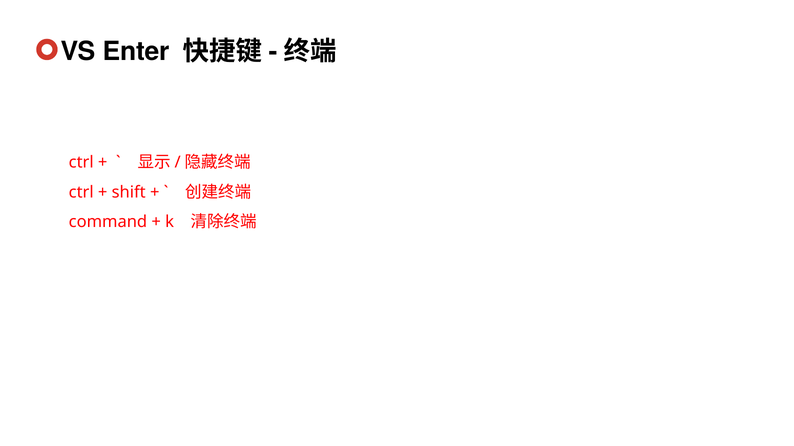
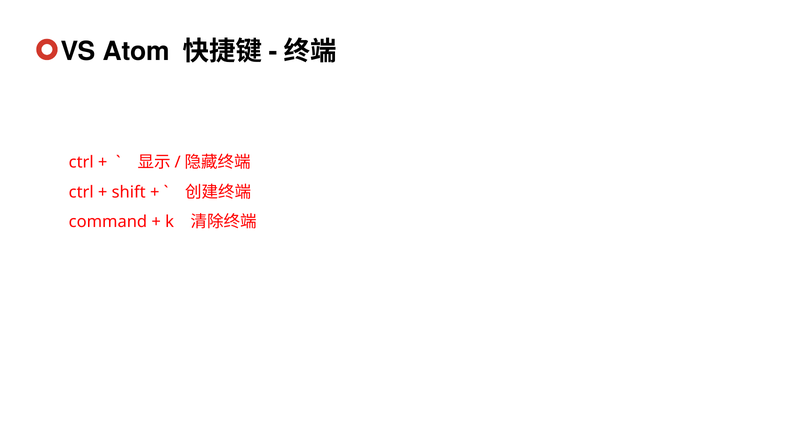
Enter: Enter -> Atom
